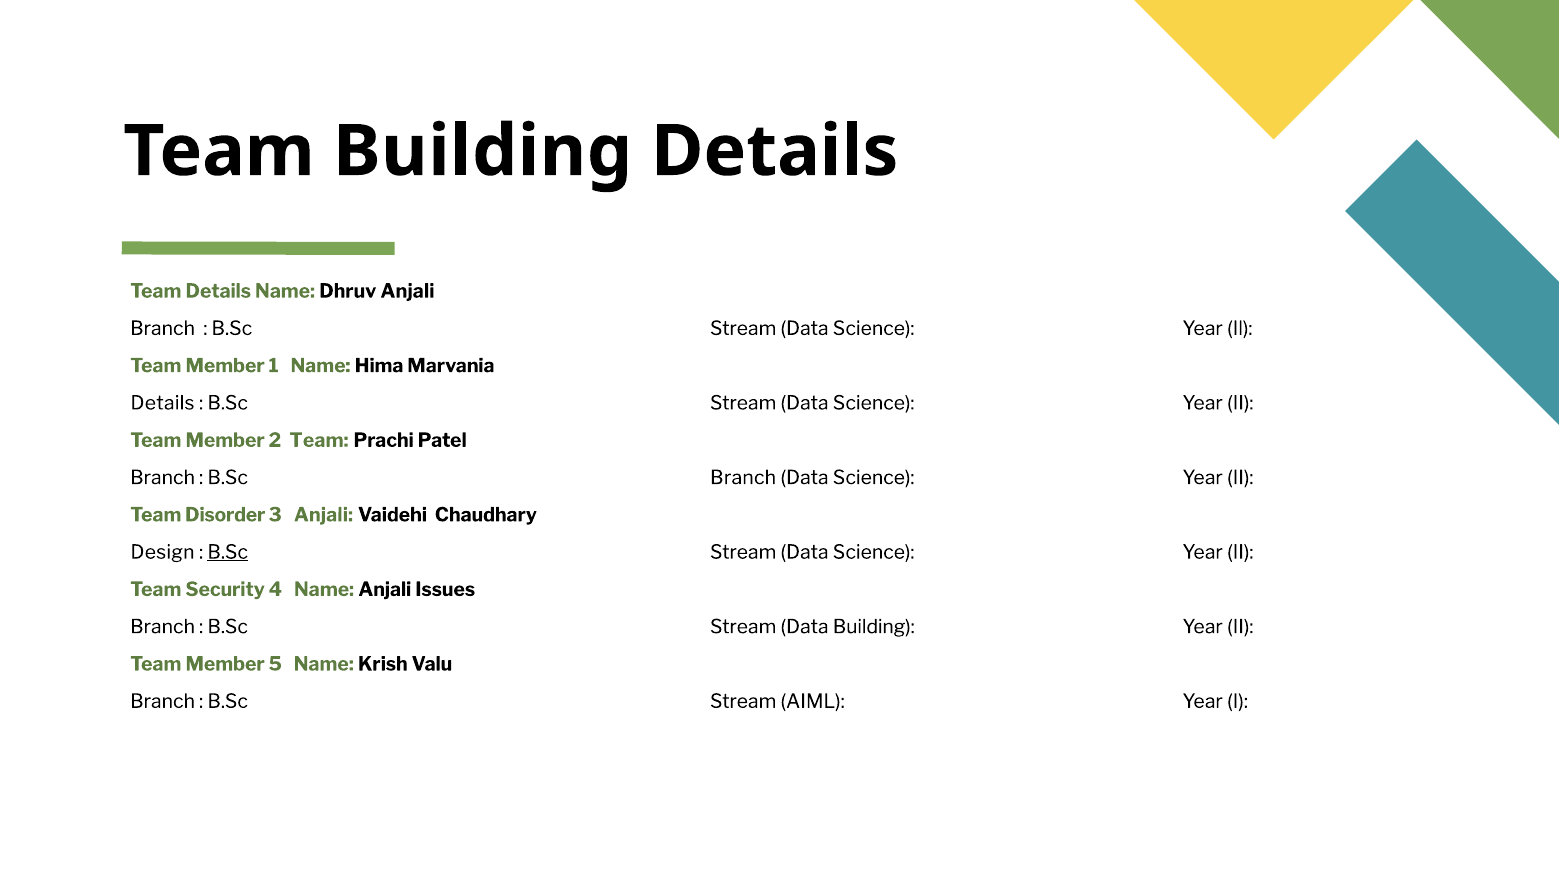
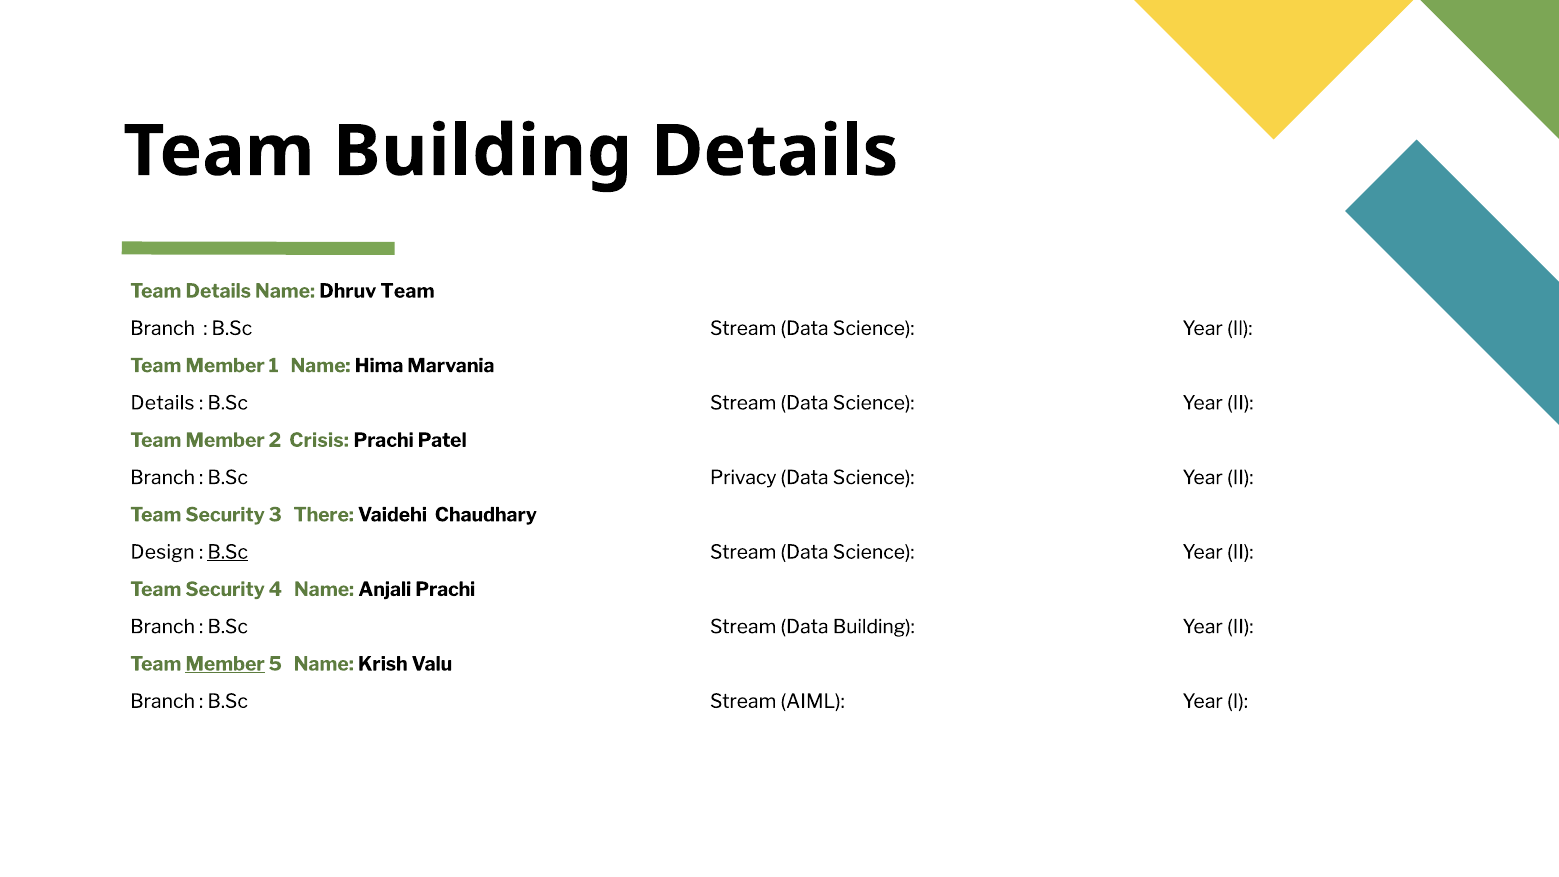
Dhruv Anjali: Anjali -> Team
2 Team: Team -> Crisis
B.Sc Branch: Branch -> Privacy
Disorder at (225, 515): Disorder -> Security
3 Anjali: Anjali -> There
Anjali Issues: Issues -> Prachi
Member at (225, 664) underline: none -> present
